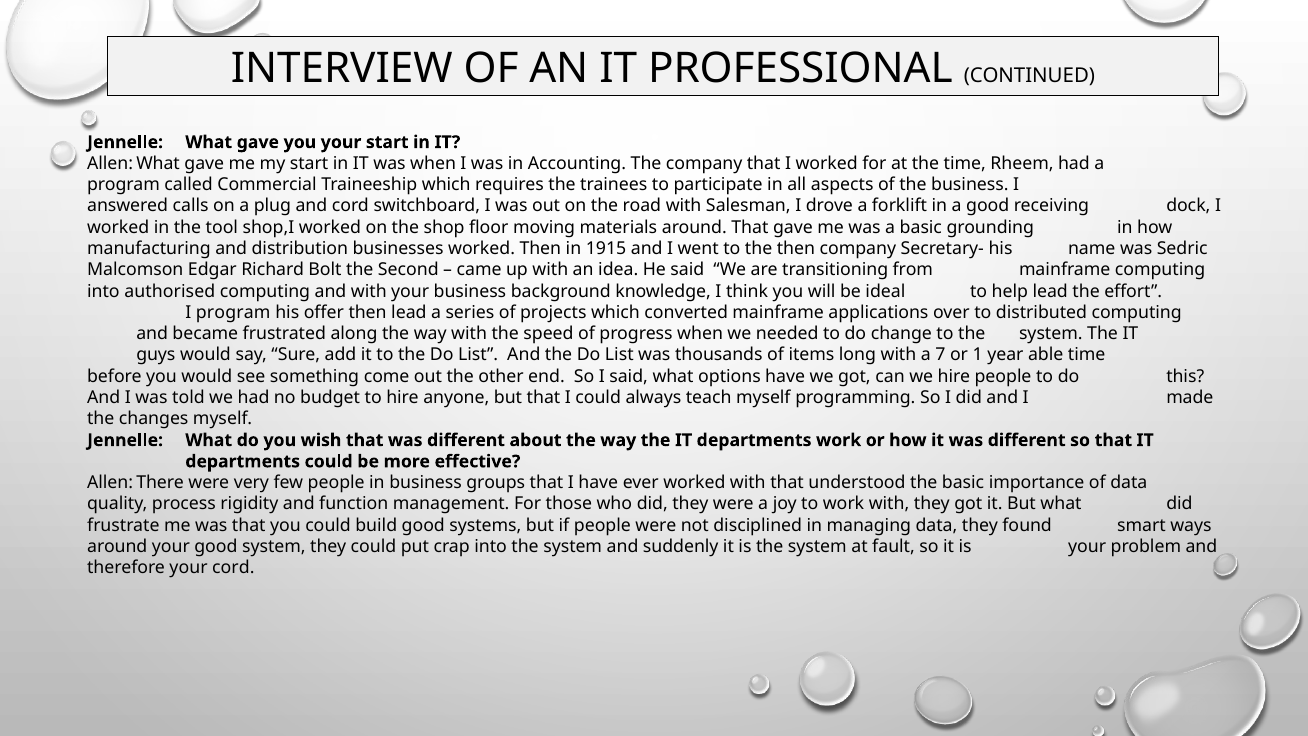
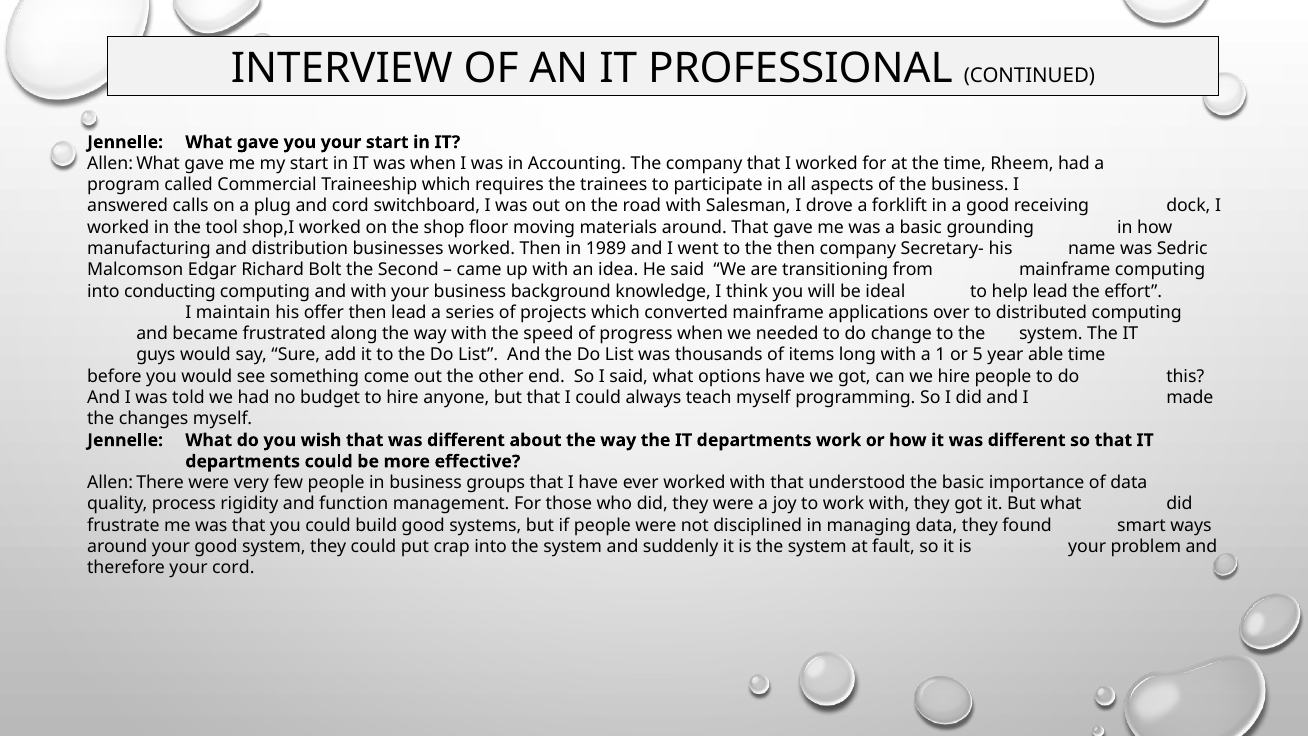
1915: 1915 -> 1989
authorised: authorised -> conducting
I program: program -> maintain
7: 7 -> 1
1: 1 -> 5
